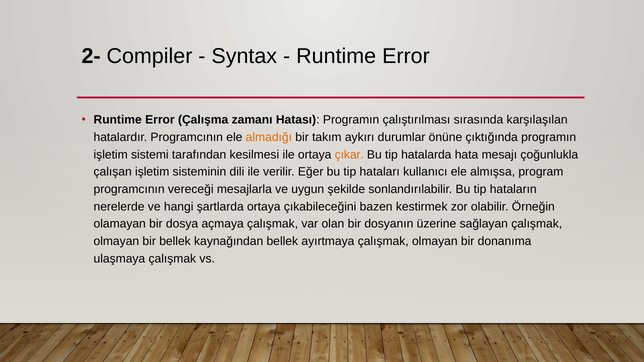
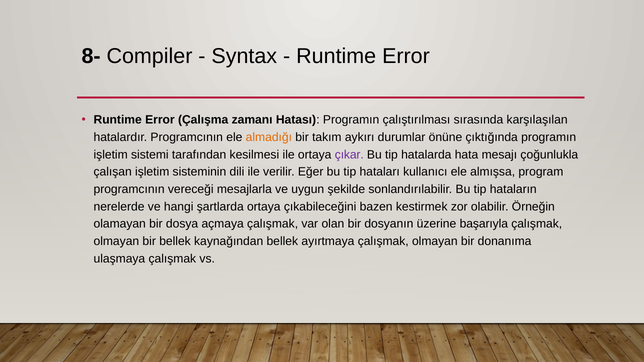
2-: 2- -> 8-
çıkar colour: orange -> purple
sağlayan: sağlayan -> başarıyla
